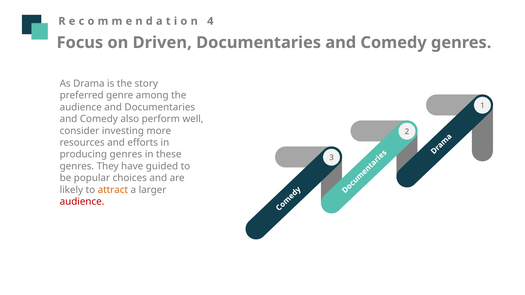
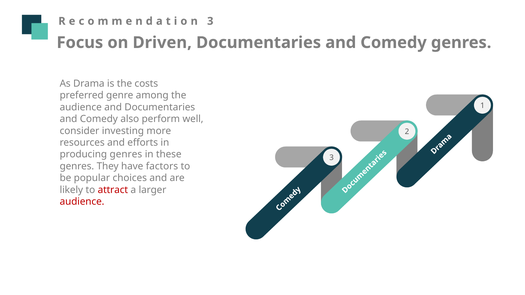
4 at (210, 21): 4 -> 3
story: story -> costs
guided: guided -> factors
attract colour: orange -> red
